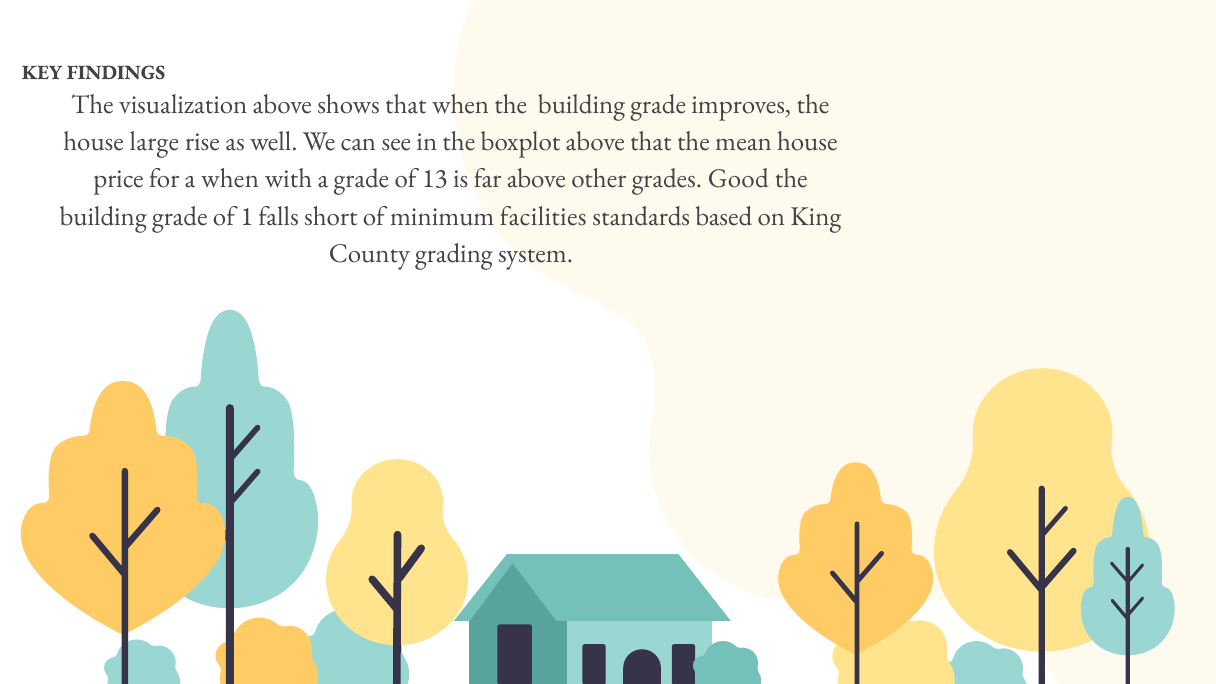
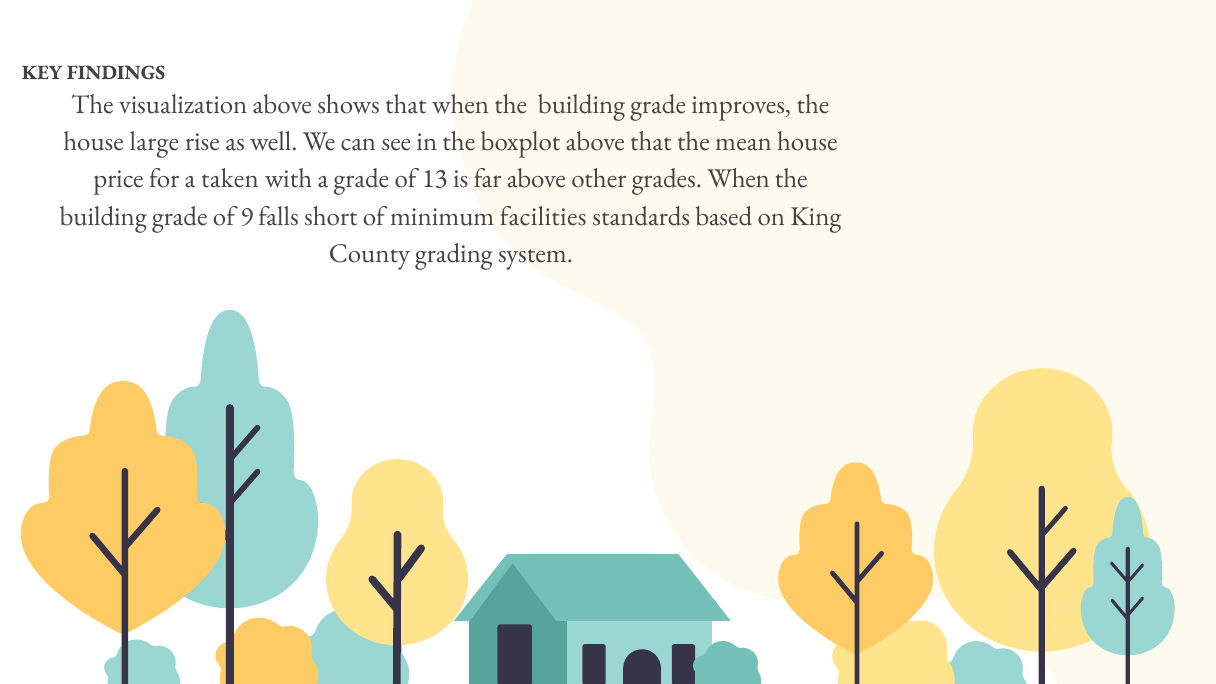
a when: when -> taken
grades Good: Good -> When
1: 1 -> 9
